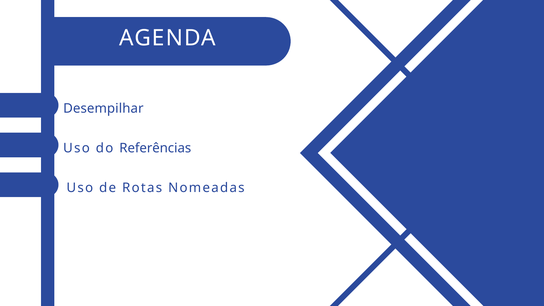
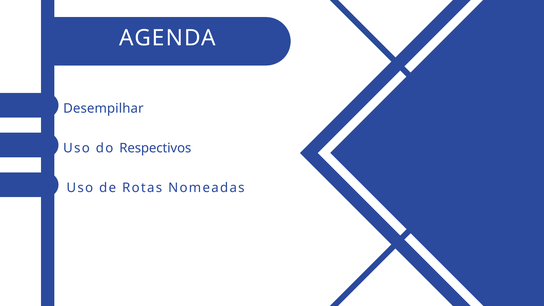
Referências: Referências -> Respectivos
